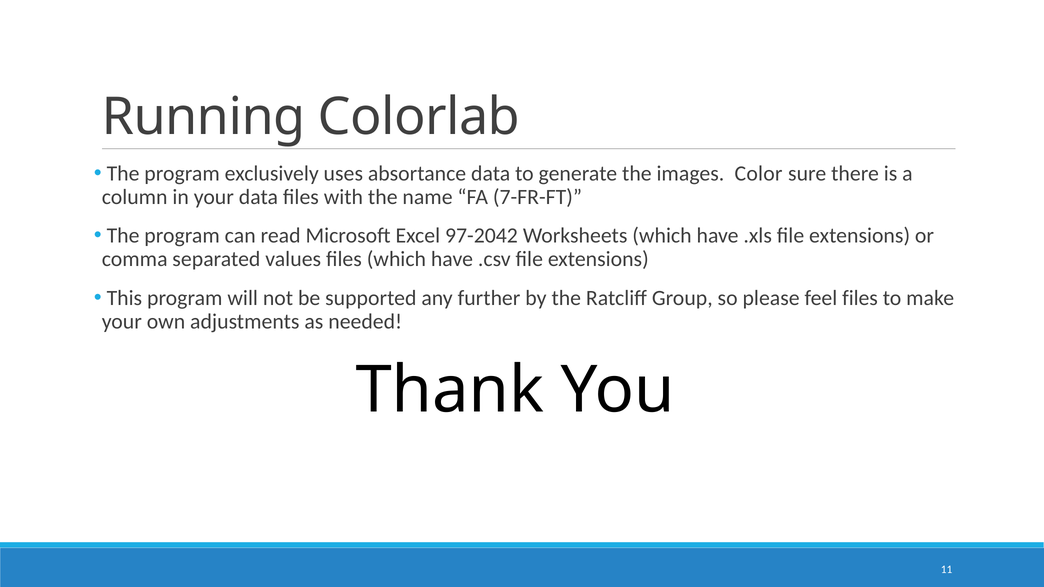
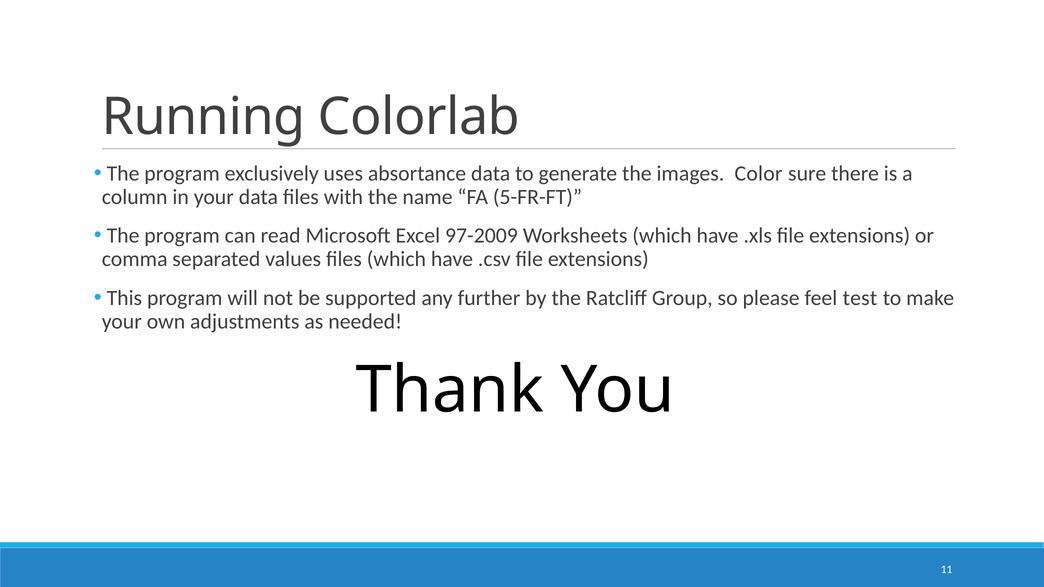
7-FR-FT: 7-FR-FT -> 5-FR-FT
97-2042: 97-2042 -> 97-2009
feel files: files -> test
